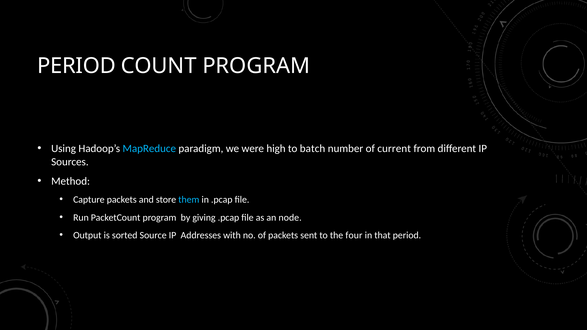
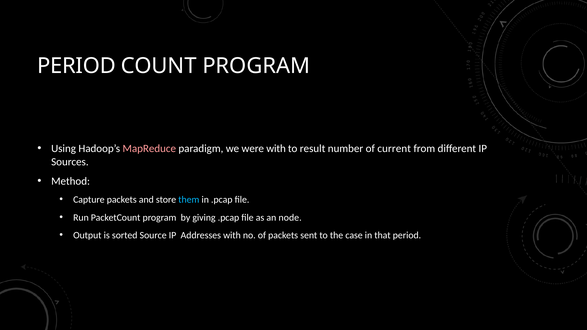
MapReduce colour: light blue -> pink
were high: high -> with
batch: batch -> result
four: four -> case
